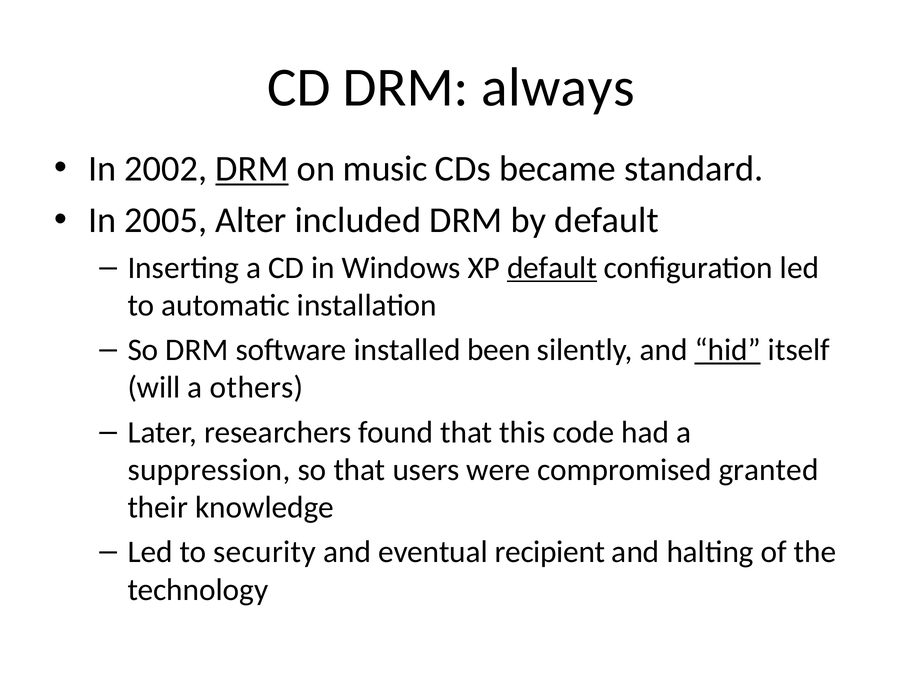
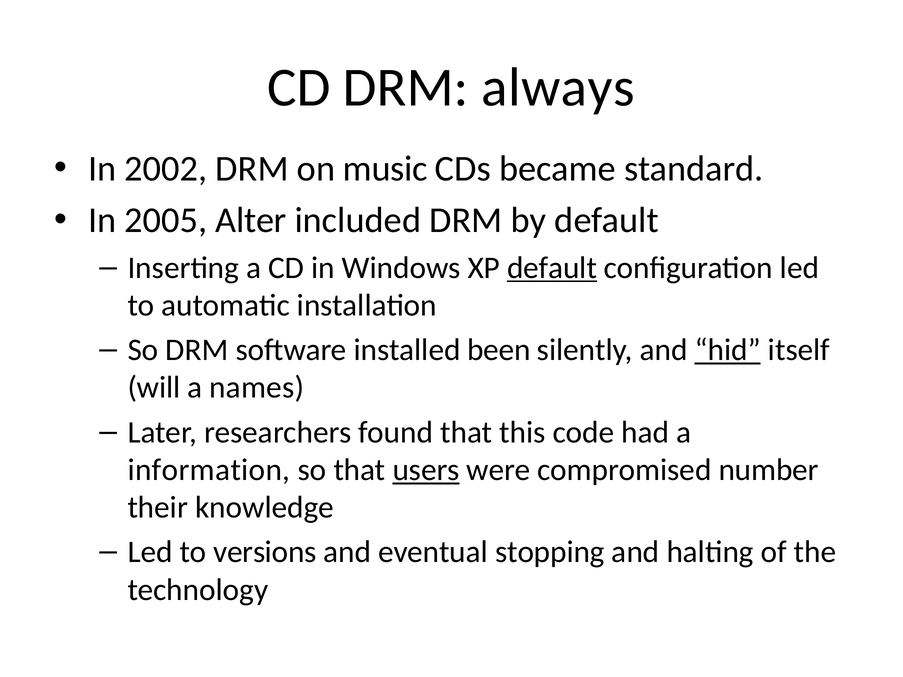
DRM at (252, 169) underline: present -> none
others: others -> names
suppression: suppression -> information
users underline: none -> present
granted: granted -> number
security: security -> versions
recipient: recipient -> stopping
